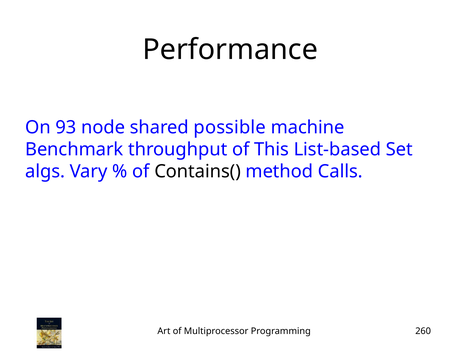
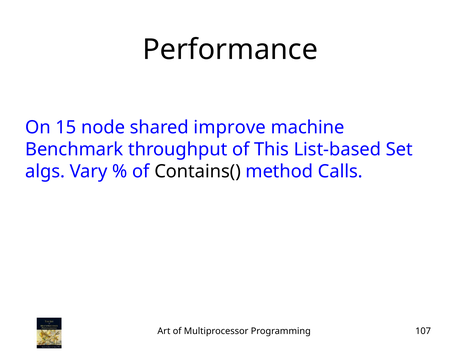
93: 93 -> 15
possible: possible -> improve
260: 260 -> 107
